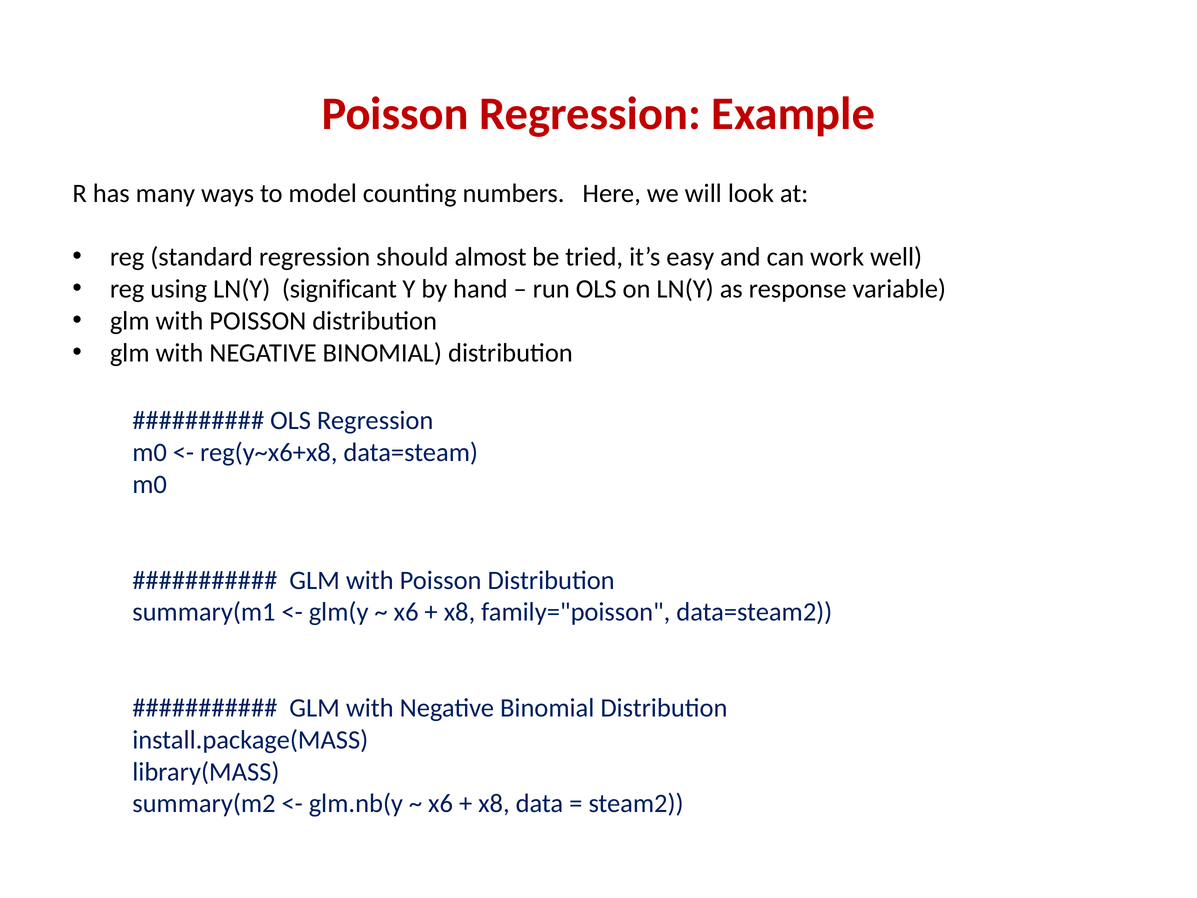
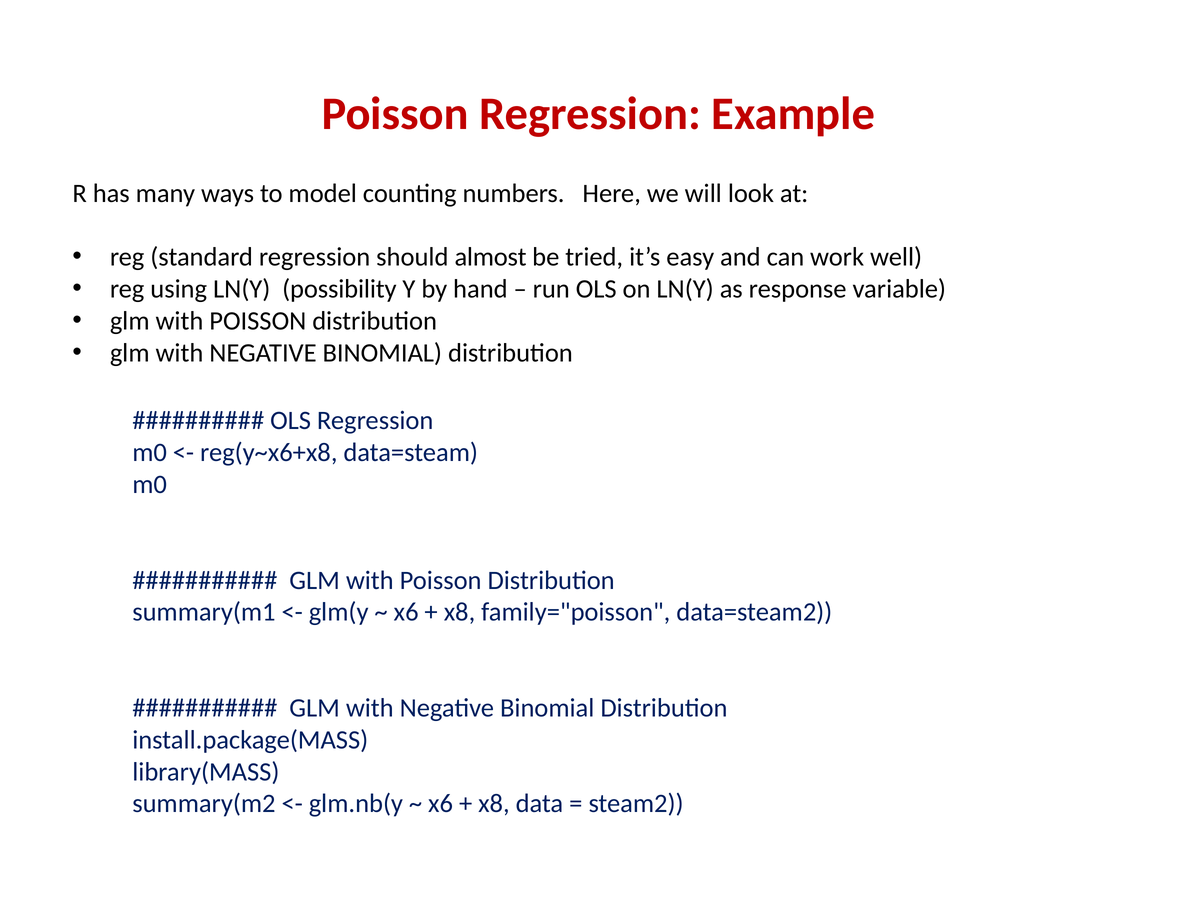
significant: significant -> possibility
